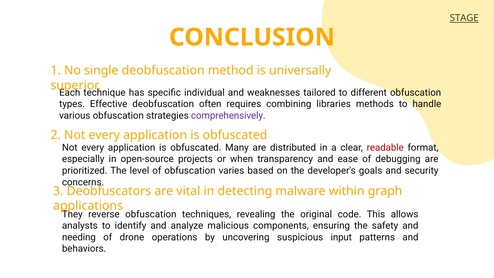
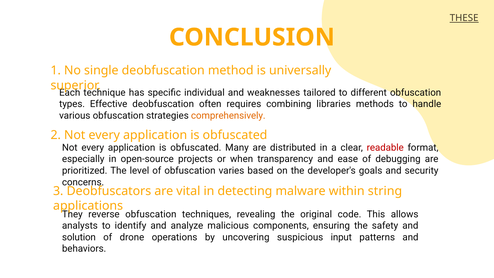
STAGE: STAGE -> THESE
comprehensively colour: purple -> orange
graph: graph -> string
needing: needing -> solution
